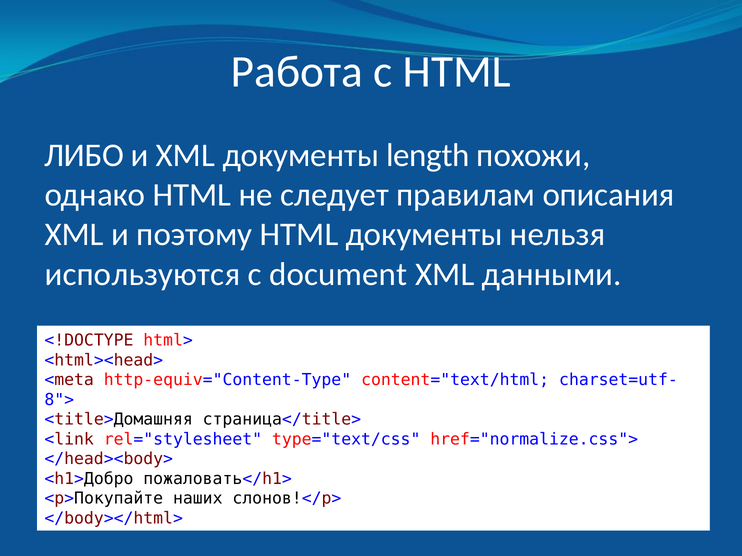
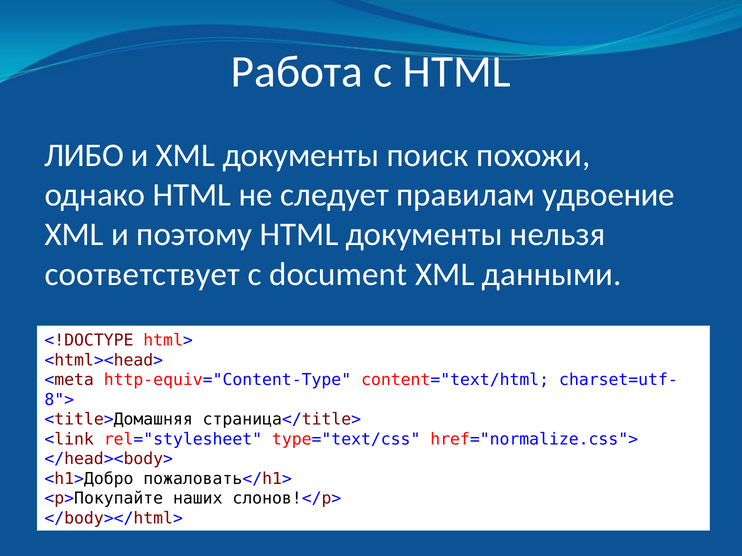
length: length -> поиск
описания: описания -> удвоение
используются: используются -> соответствует
